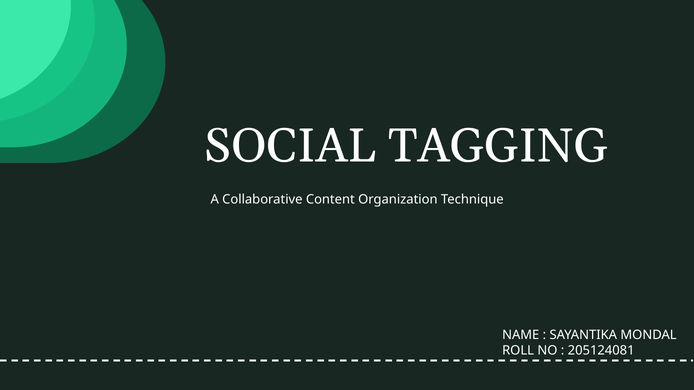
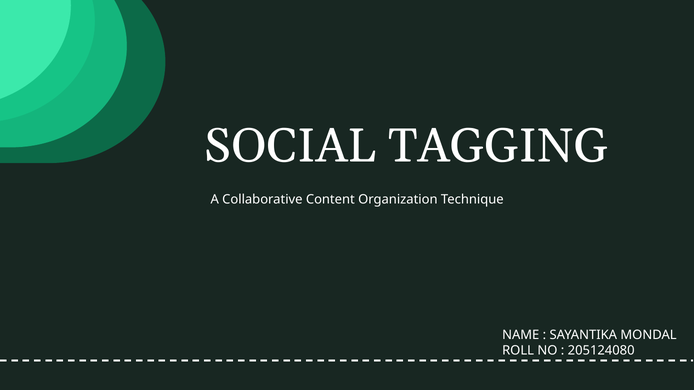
205124081: 205124081 -> 205124080
